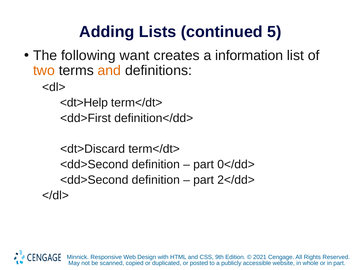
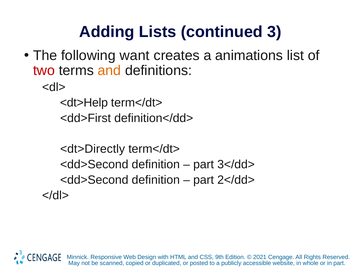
5: 5 -> 3
information: information -> animations
two colour: orange -> red
<dt>Discard: <dt>Discard -> <dt>Directly
0</dd>: 0</dd> -> 3</dd>
